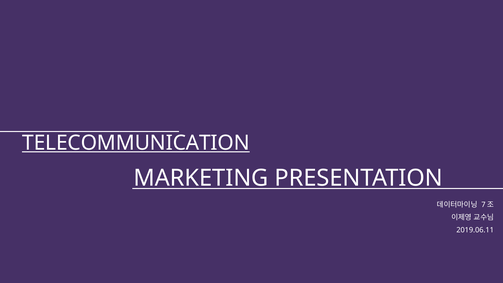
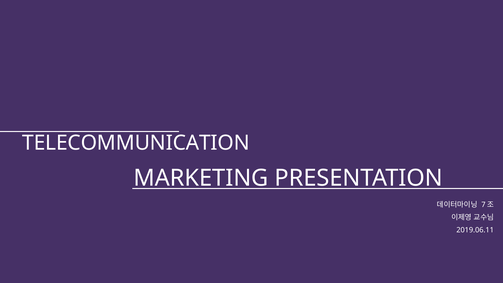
TELECOMMUNICATION underline: present -> none
